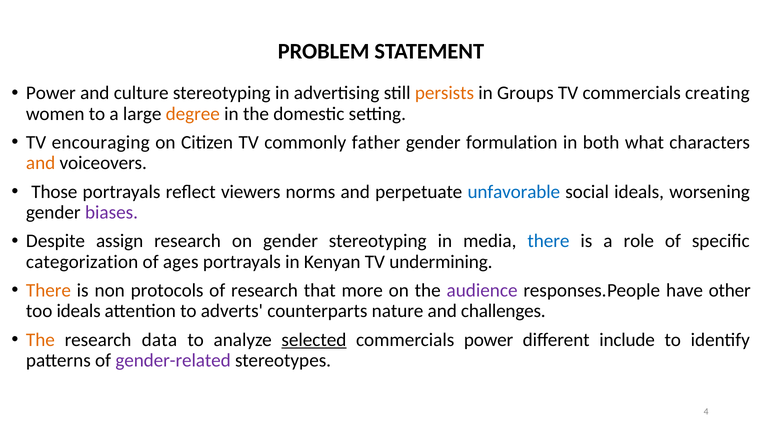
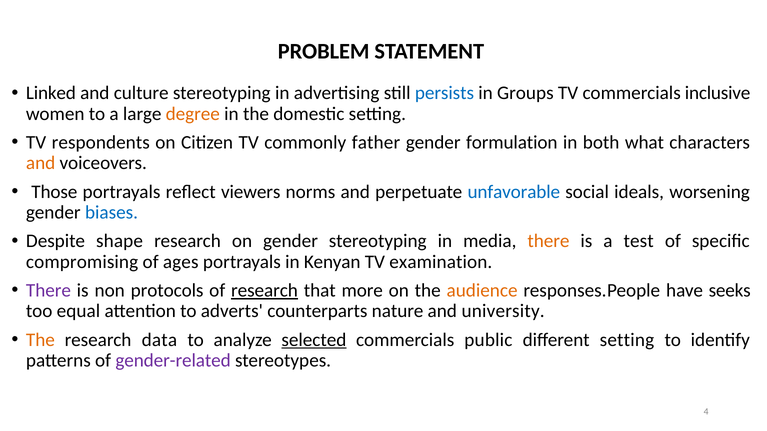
Power at (51, 93): Power -> Linked
persists colour: orange -> blue
creating: creating -> inclusive
encouraging: encouraging -> respondents
biases colour: purple -> blue
assign: assign -> shape
there at (548, 241) colour: blue -> orange
role: role -> test
categorization: categorization -> compromising
undermining: undermining -> examination
There at (48, 291) colour: orange -> purple
research at (265, 291) underline: none -> present
audience colour: purple -> orange
other: other -> seeks
too ideals: ideals -> equal
challenges: challenges -> university
commercials power: power -> public
different include: include -> setting
